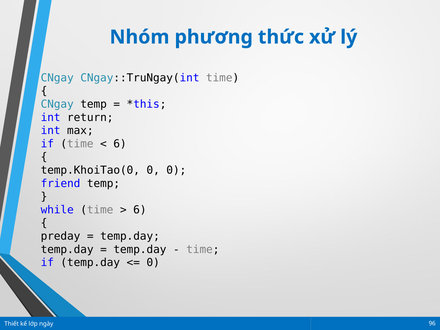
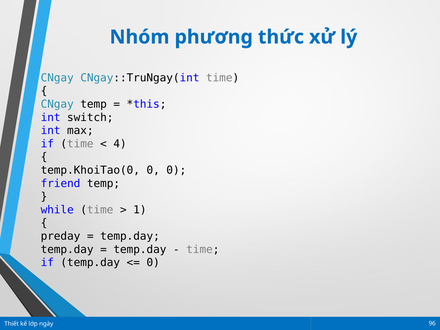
return: return -> switch
6 at (120, 144): 6 -> 4
6 at (140, 210): 6 -> 1
